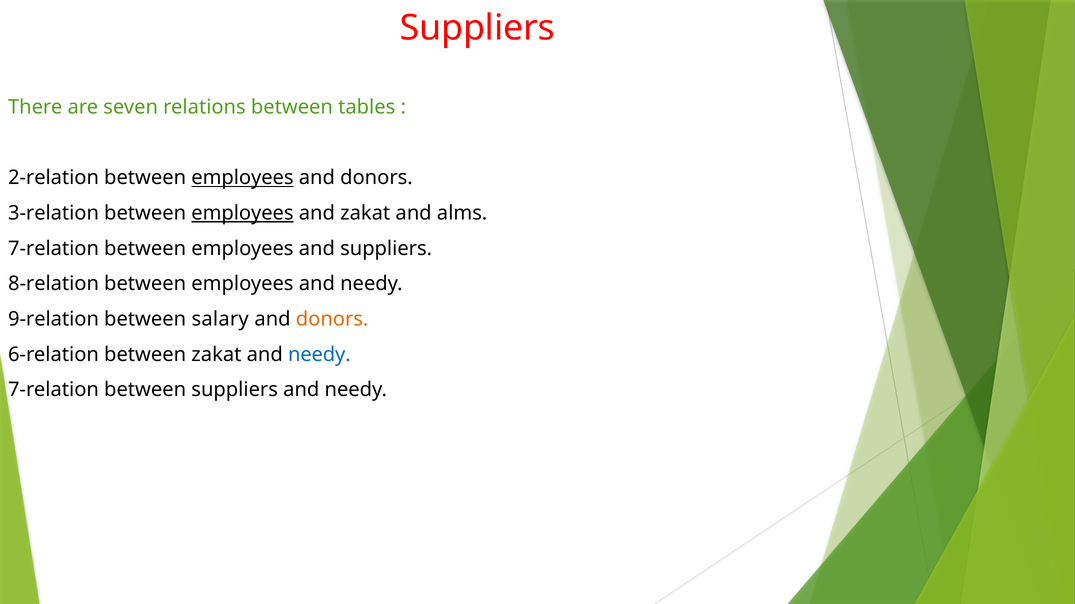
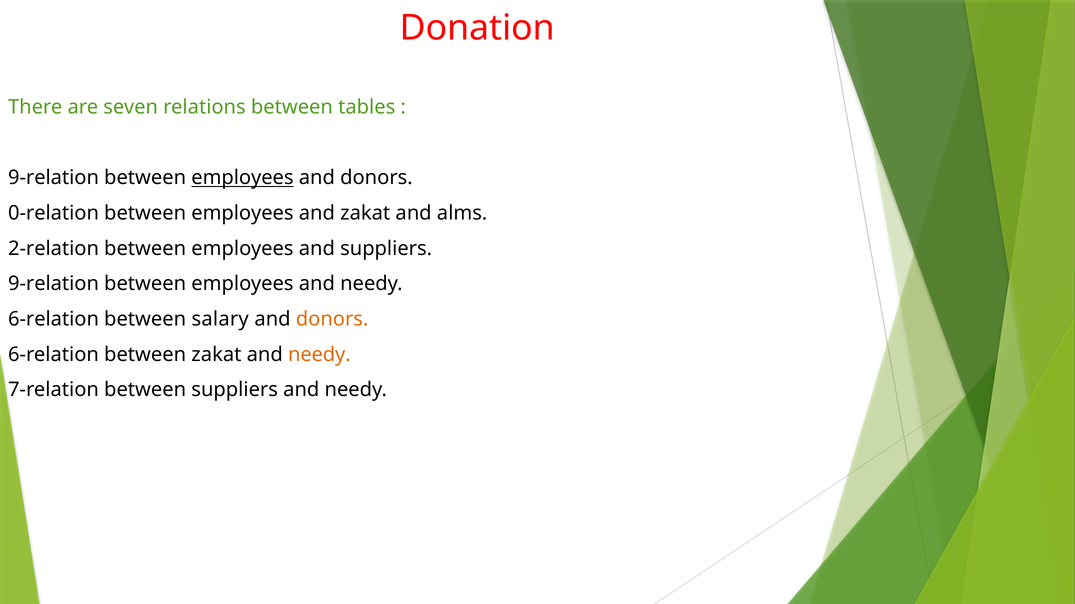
Suppliers at (477, 28): Suppliers -> Donation
2-relation at (54, 178): 2-relation -> 9-relation
3-relation: 3-relation -> 0-relation
employees at (242, 213) underline: present -> none
7-relation at (54, 249): 7-relation -> 2-relation
8-relation at (54, 284): 8-relation -> 9-relation
9-relation at (54, 319): 9-relation -> 6-relation
needy at (319, 355) colour: blue -> orange
